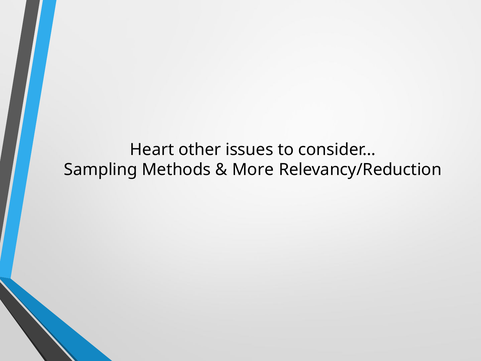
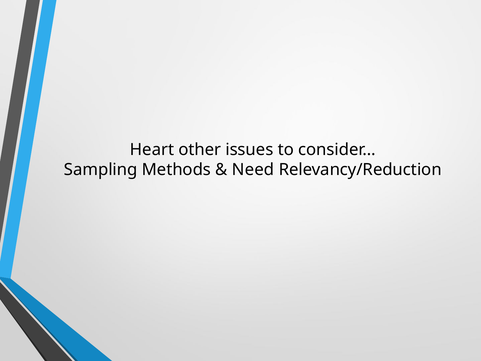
More: More -> Need
